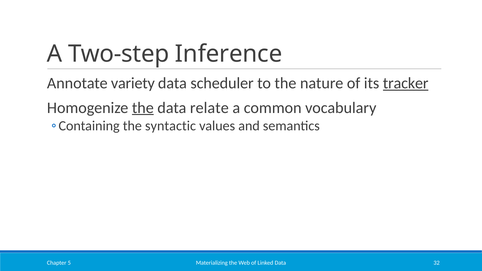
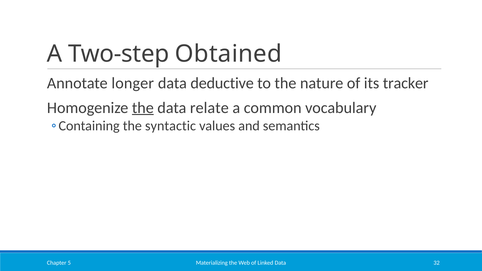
Inference: Inference -> Obtained
variety: variety -> longer
scheduler: scheduler -> deductive
tracker underline: present -> none
